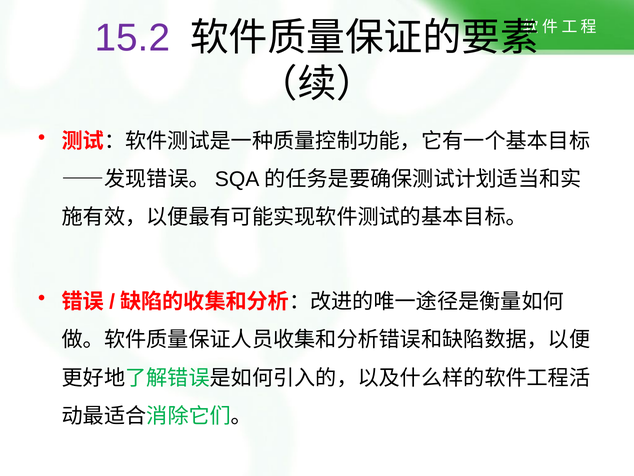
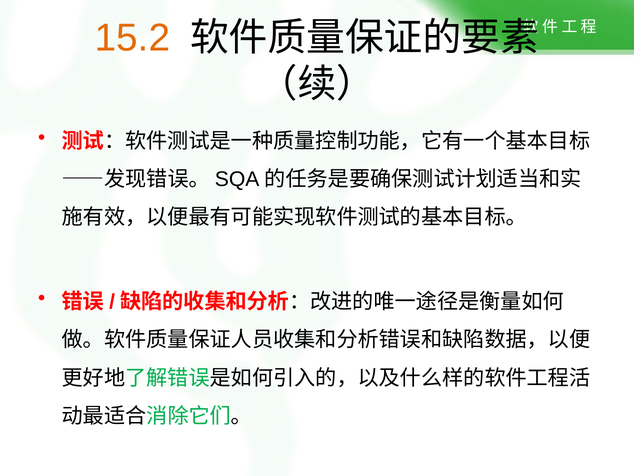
15.2 colour: purple -> orange
